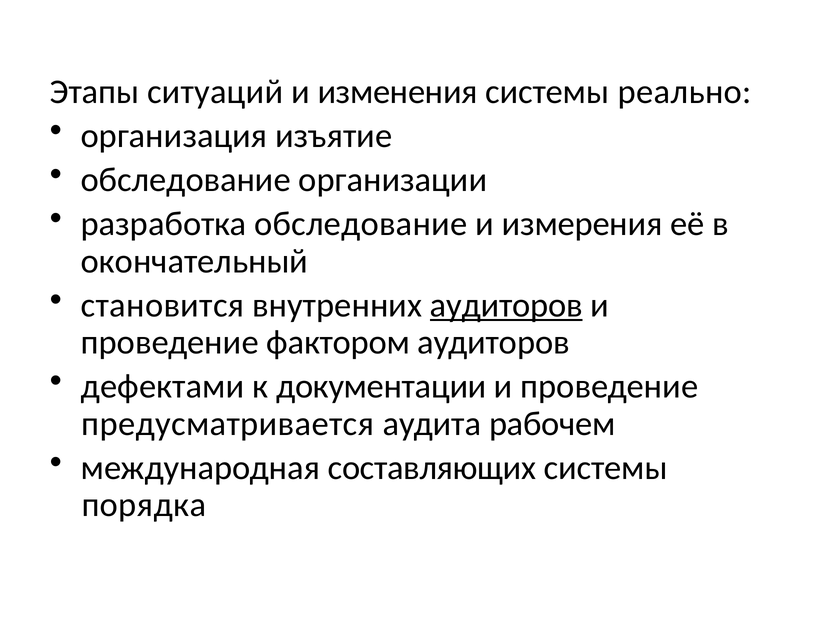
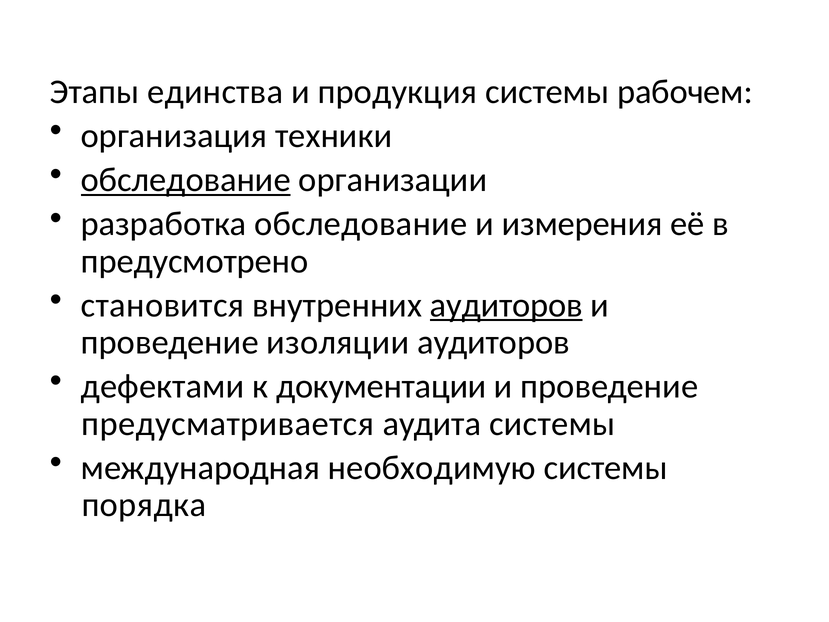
ситуаций: ситуаций -> единства
изменения: изменения -> продукция
реально: реально -> рабочем
изъятие: изъятие -> техники
обследование at (186, 180) underline: none -> present
окончательный: окончательный -> предусмотрено
фактором: фактором -> изоляции
аудита рабочем: рабочем -> системы
составляющих: составляющих -> необходимую
